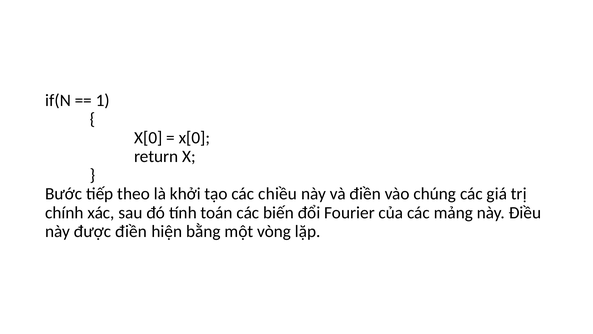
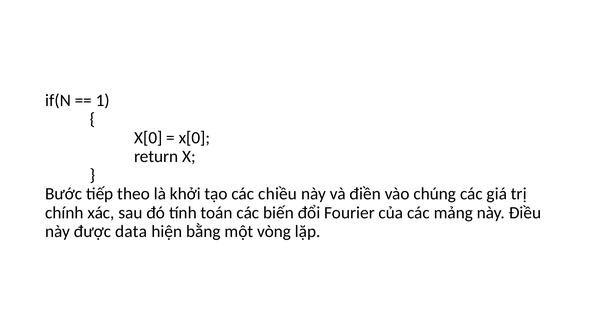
được điền: điền -> data
